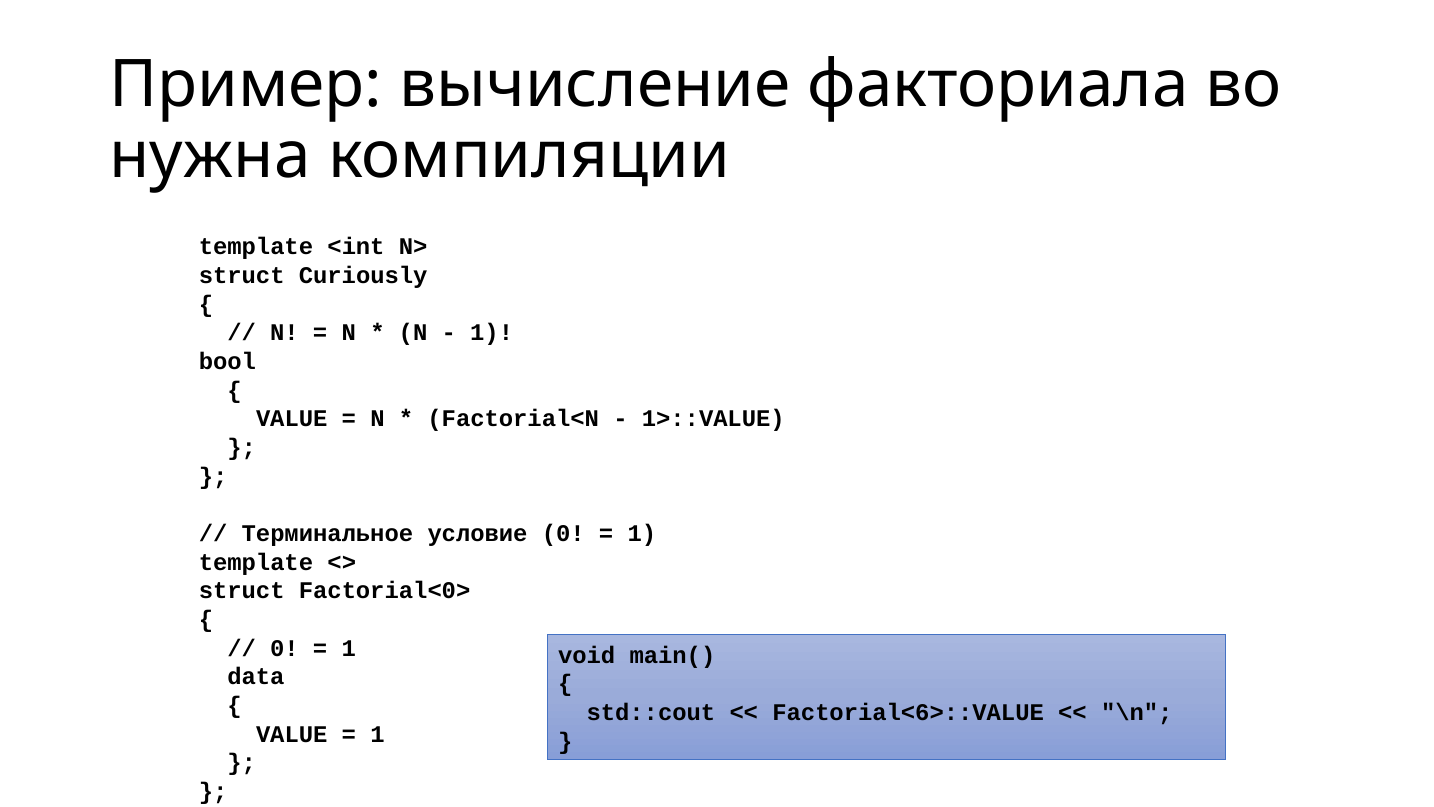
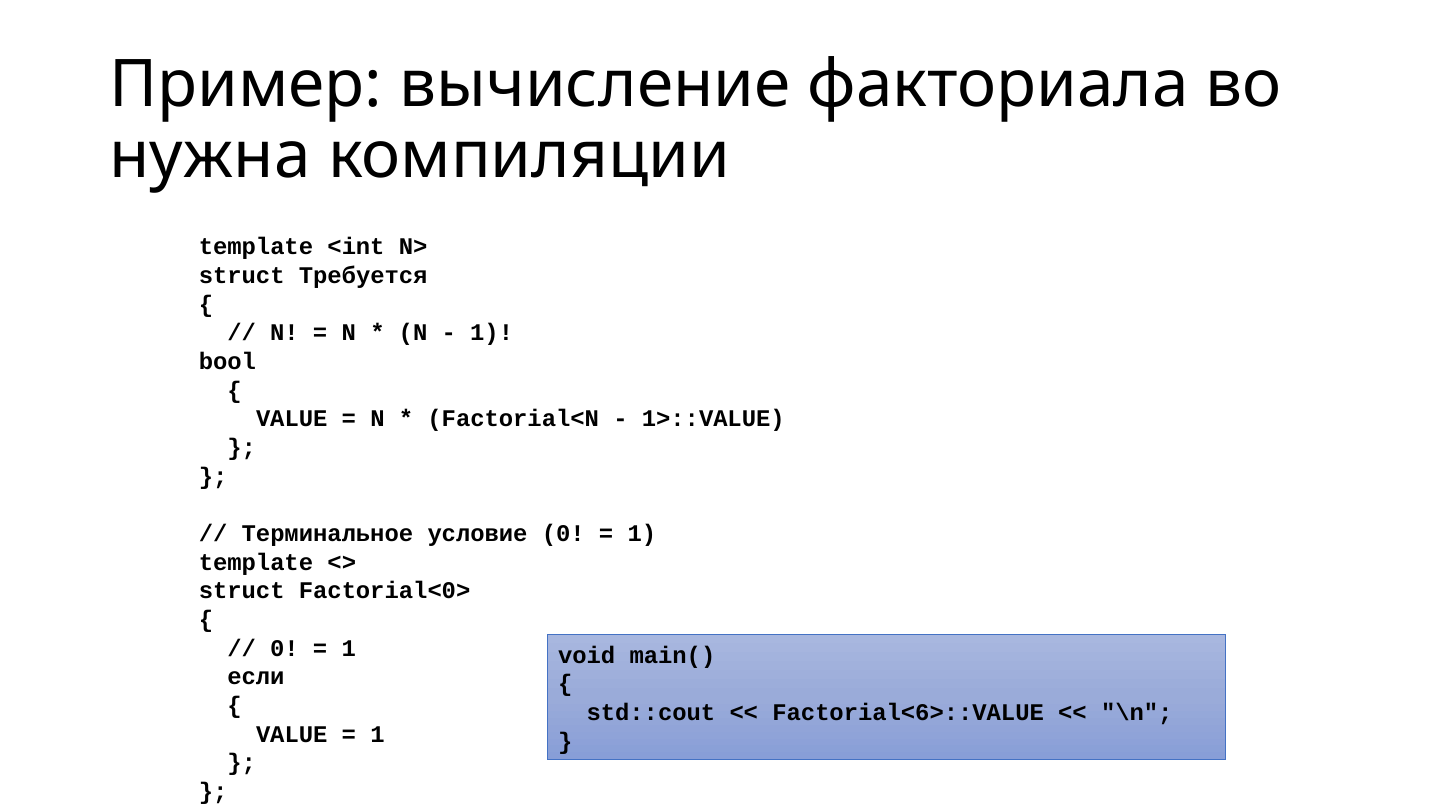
Curiously: Curiously -> Требуется
data: data -> если
